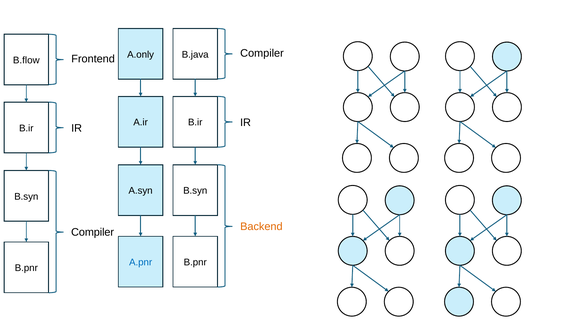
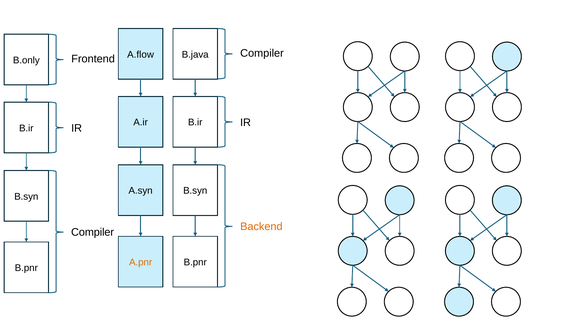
A.only: A.only -> A.flow
B.flow: B.flow -> B.only
A.pnr colour: blue -> orange
